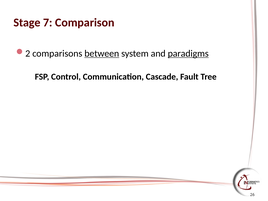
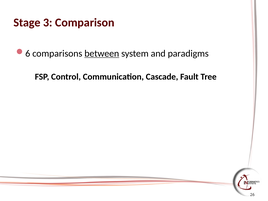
7: 7 -> 3
2: 2 -> 6
paradigms underline: present -> none
